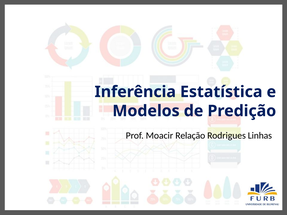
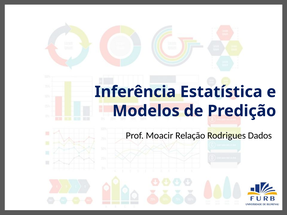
Linhas: Linhas -> Dados
